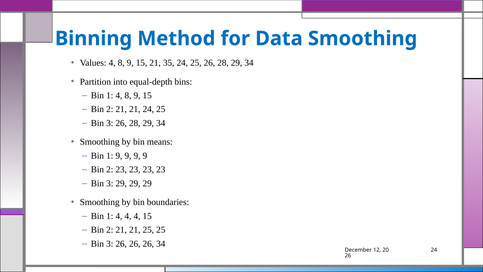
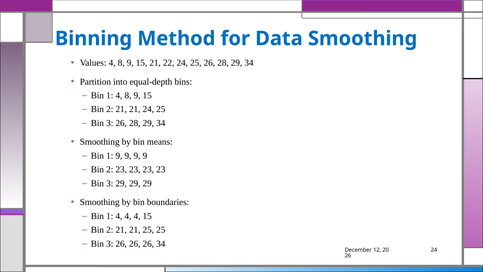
35: 35 -> 22
